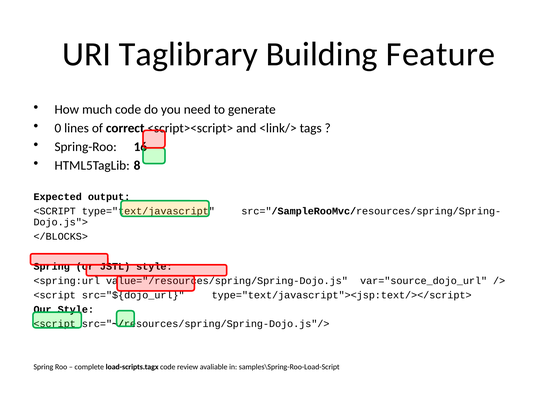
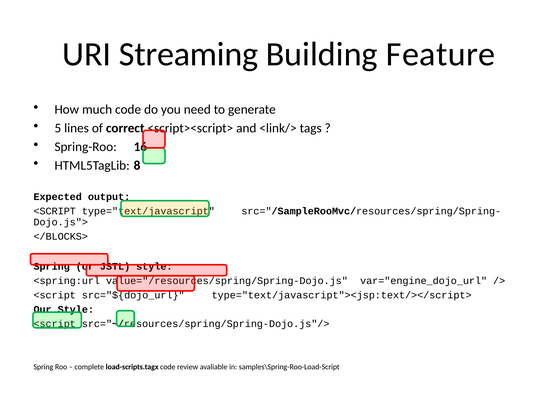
Taglibrary: Taglibrary -> Streaming
0: 0 -> 5
var="source_dojo_url: var="source_dojo_url -> var="engine_dojo_url
